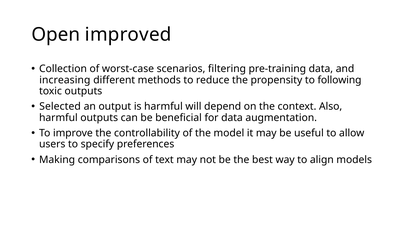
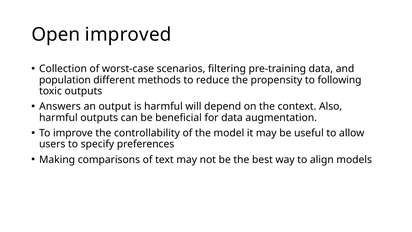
increasing: increasing -> population
Selected: Selected -> Answers
